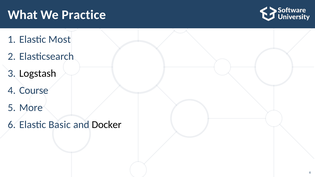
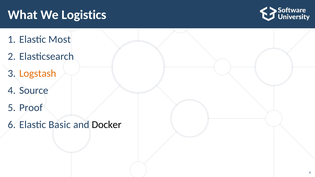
Practice: Practice -> Logistics
Logstash colour: black -> orange
Course: Course -> Source
More: More -> Proof
